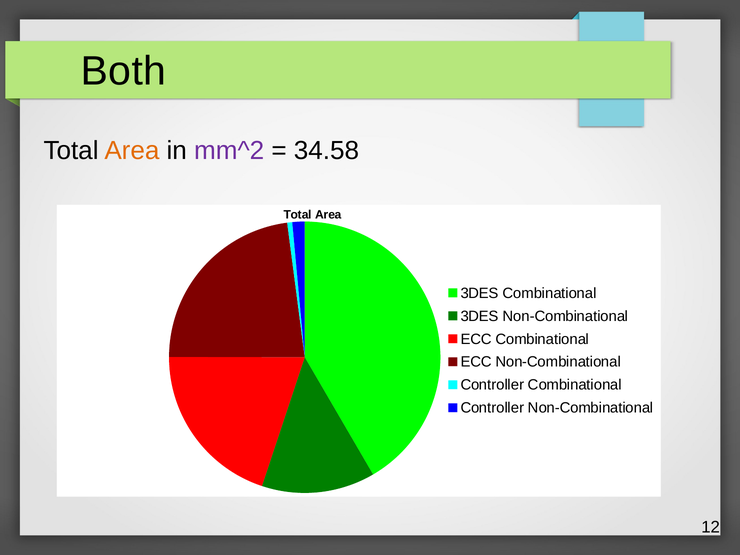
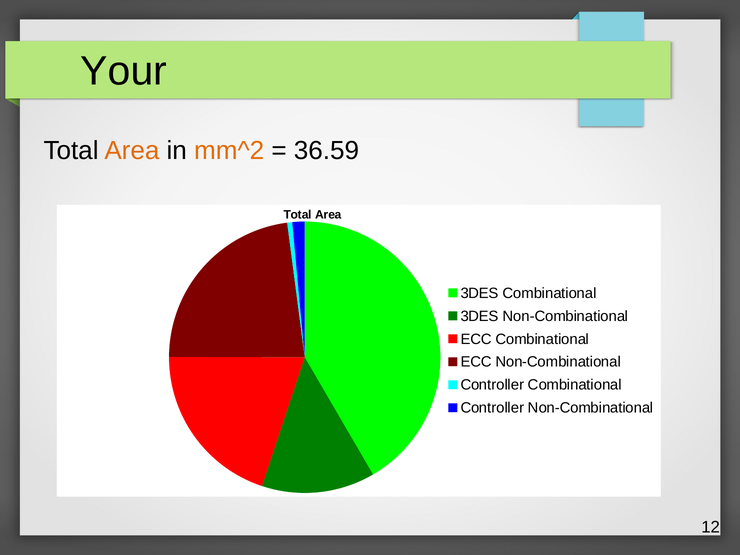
Both: Both -> Your
mm^2 colour: purple -> orange
34.58: 34.58 -> 36.59
